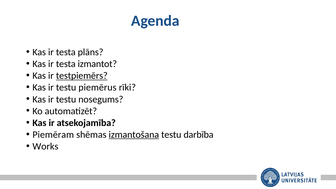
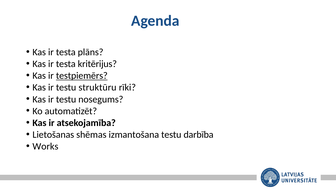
izmantot: izmantot -> kritērijus
piemērus: piemērus -> struktūru
Piemēram: Piemēram -> Lietošanas
izmantošana underline: present -> none
